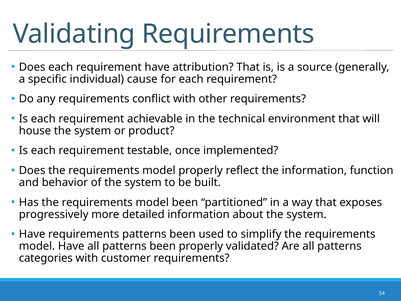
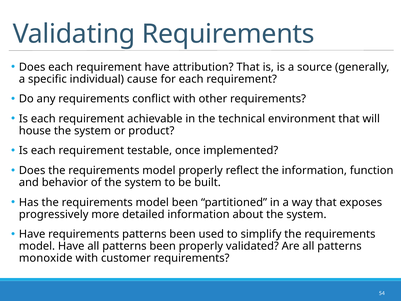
categories: categories -> monoxide
